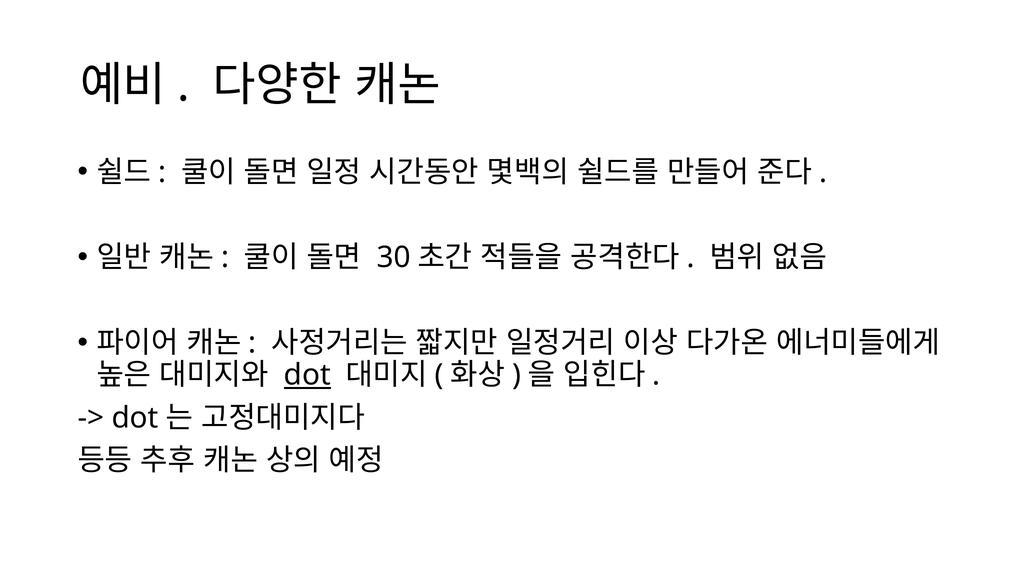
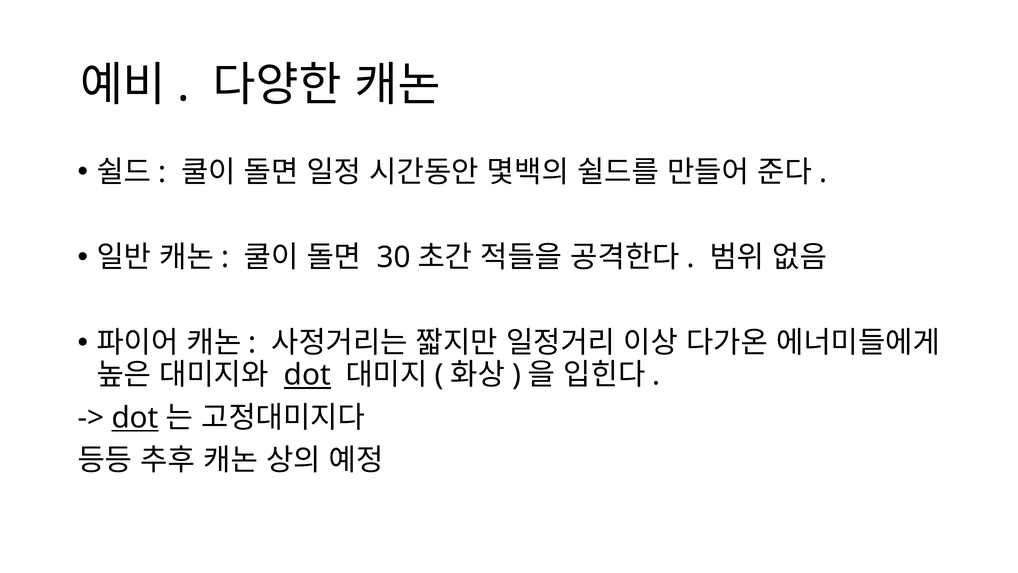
dot at (135, 418) underline: none -> present
